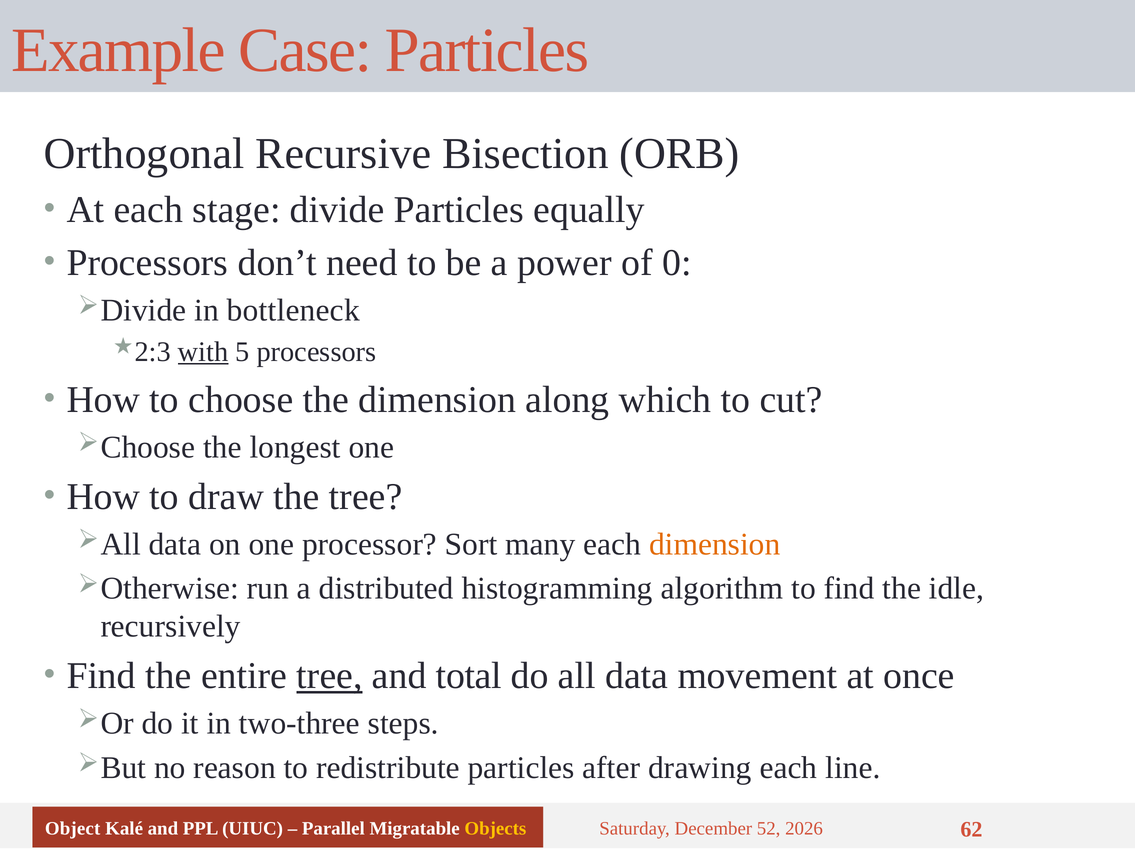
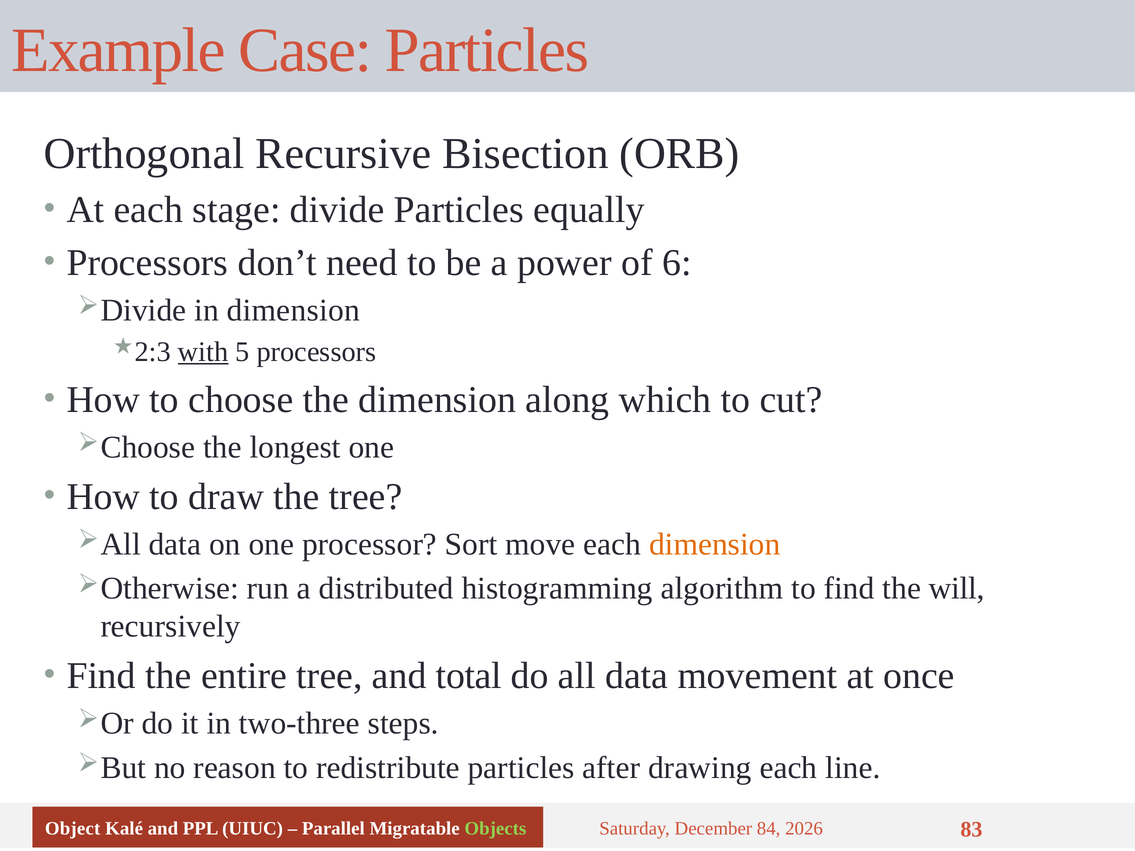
0: 0 -> 6
in bottleneck: bottleneck -> dimension
many: many -> move
idle: idle -> will
tree at (329, 676) underline: present -> none
Objects colour: yellow -> light green
52: 52 -> 84
62: 62 -> 83
